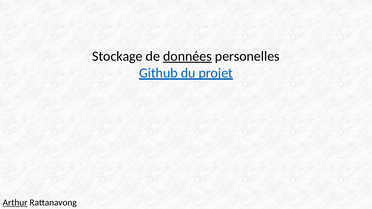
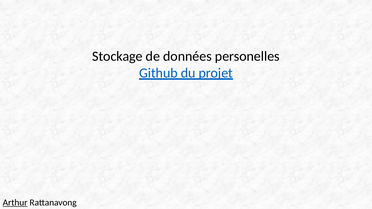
données underline: present -> none
